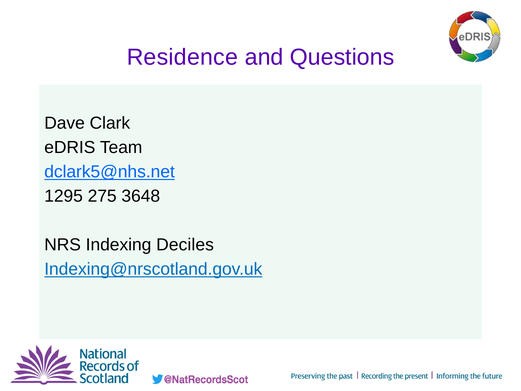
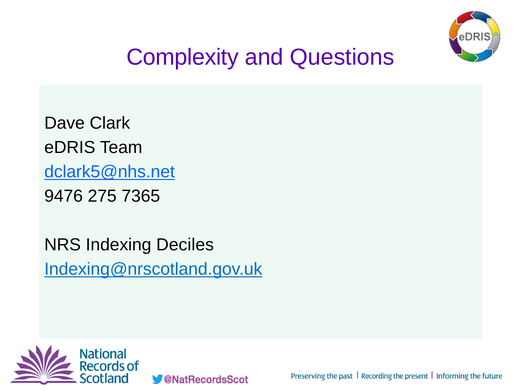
Residence: Residence -> Complexity
1295: 1295 -> 9476
3648: 3648 -> 7365
